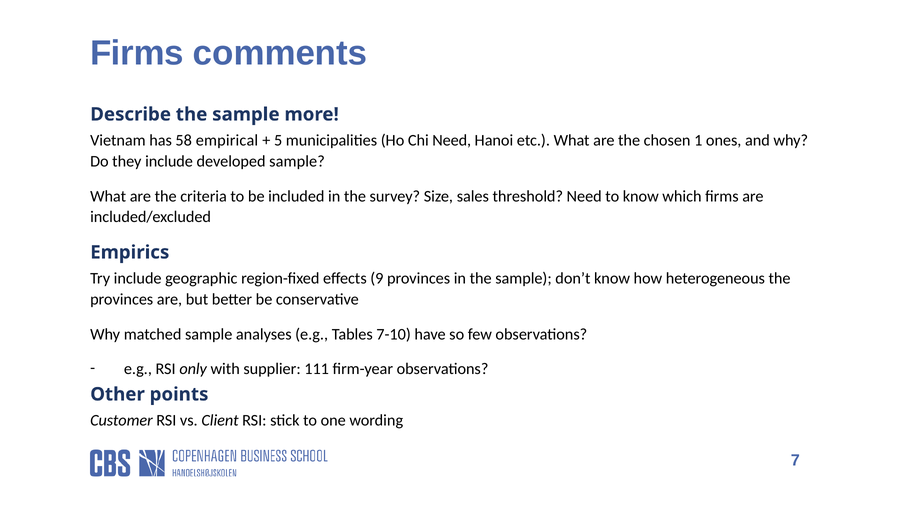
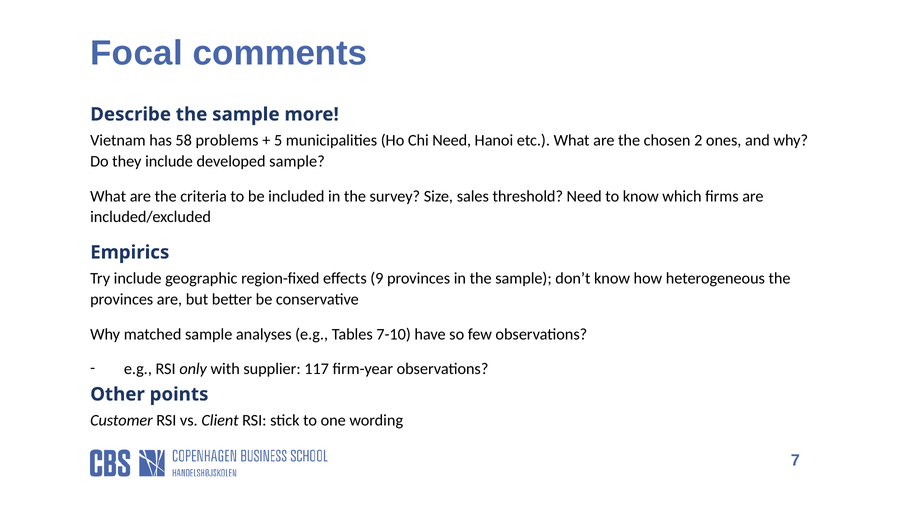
Firms at (137, 53): Firms -> Focal
empirical: empirical -> problems
1: 1 -> 2
111: 111 -> 117
